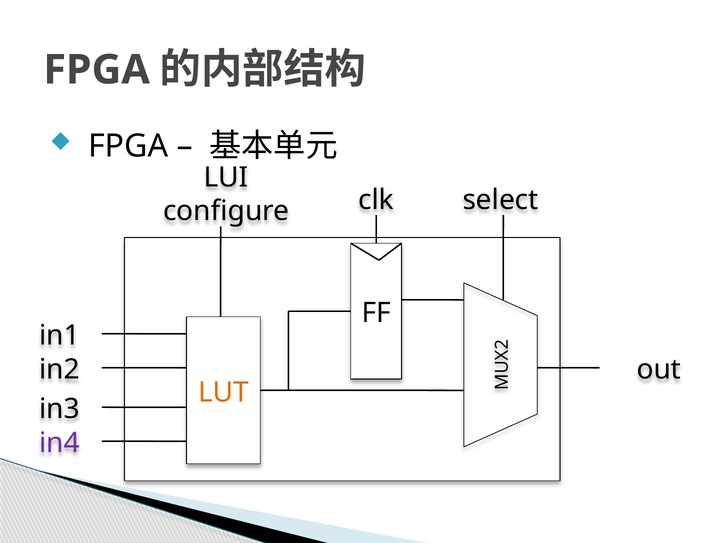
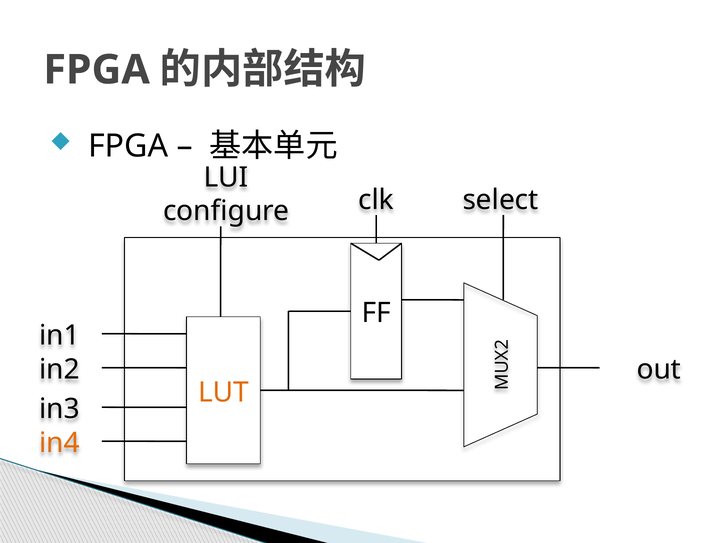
in4 colour: purple -> orange
